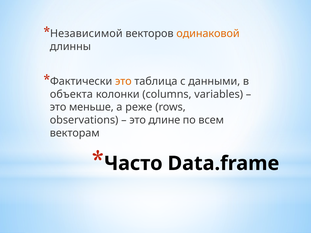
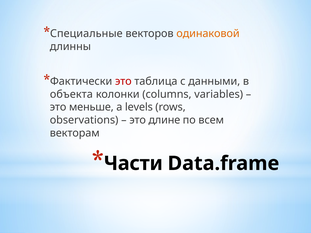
Независимой: Независимой -> Специальные
это at (123, 81) colour: orange -> red
реже: реже -> levels
Часто: Часто -> Части
